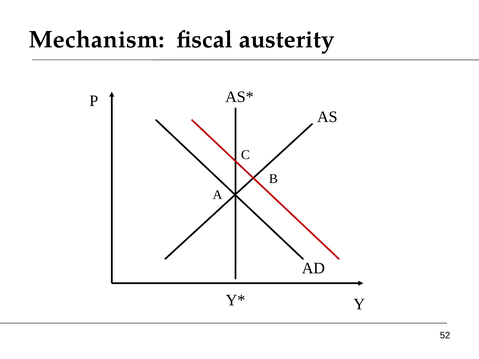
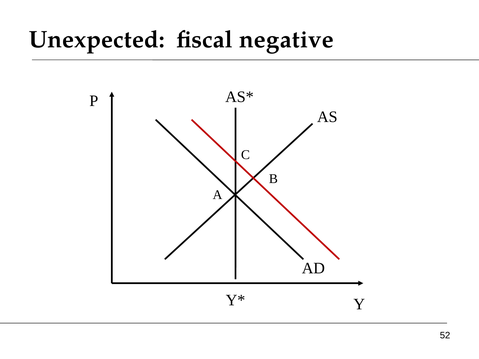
Mechanism: Mechanism -> Unexpected
austerity: austerity -> negative
